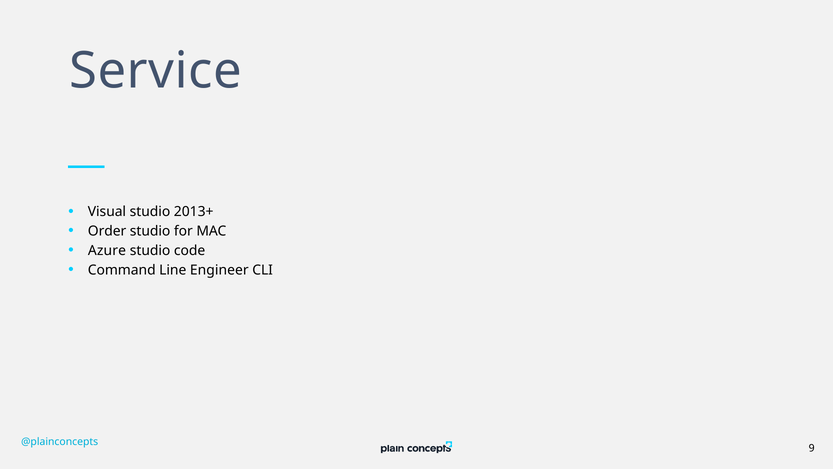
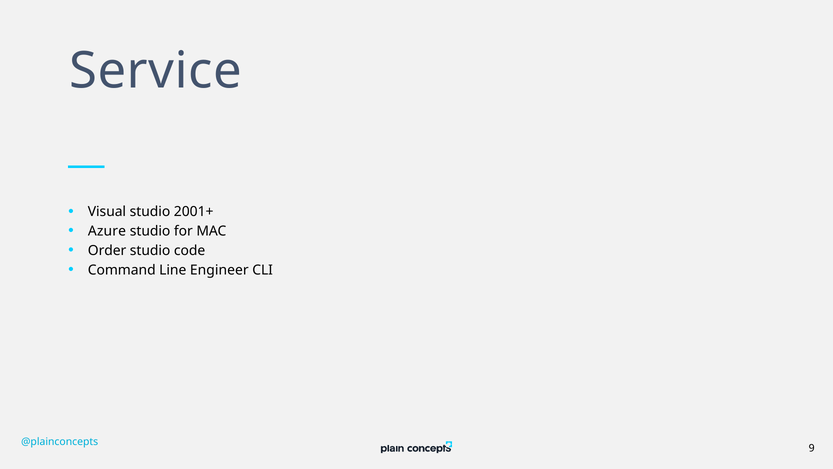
2013+: 2013+ -> 2001+
Order: Order -> Azure
Azure: Azure -> Order
